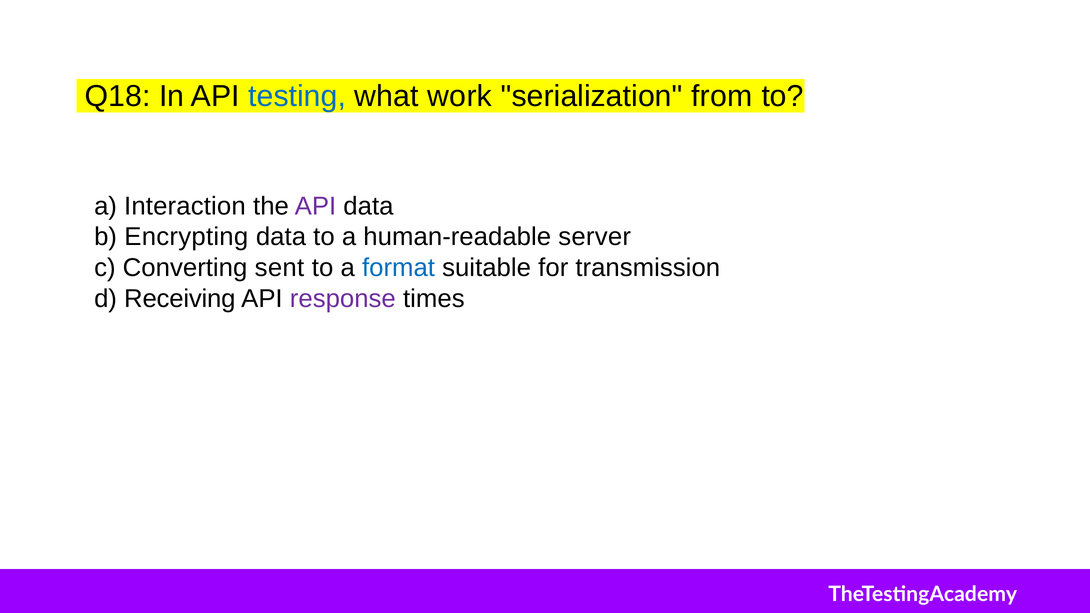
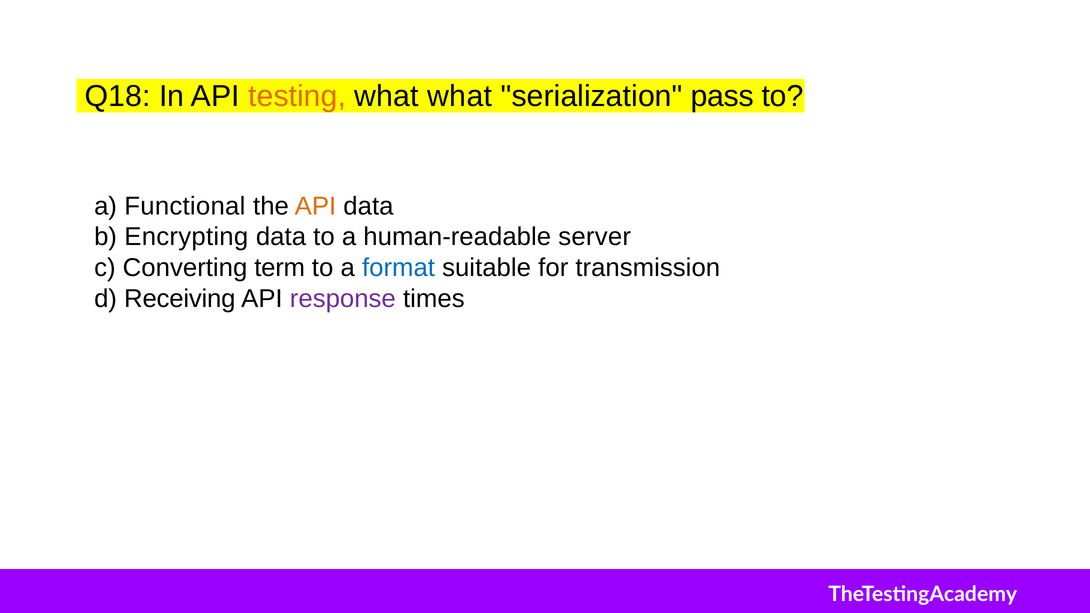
testing colour: blue -> orange
what work: work -> what
from: from -> pass
Interaction: Interaction -> Functional
API at (315, 206) colour: purple -> orange
sent: sent -> term
